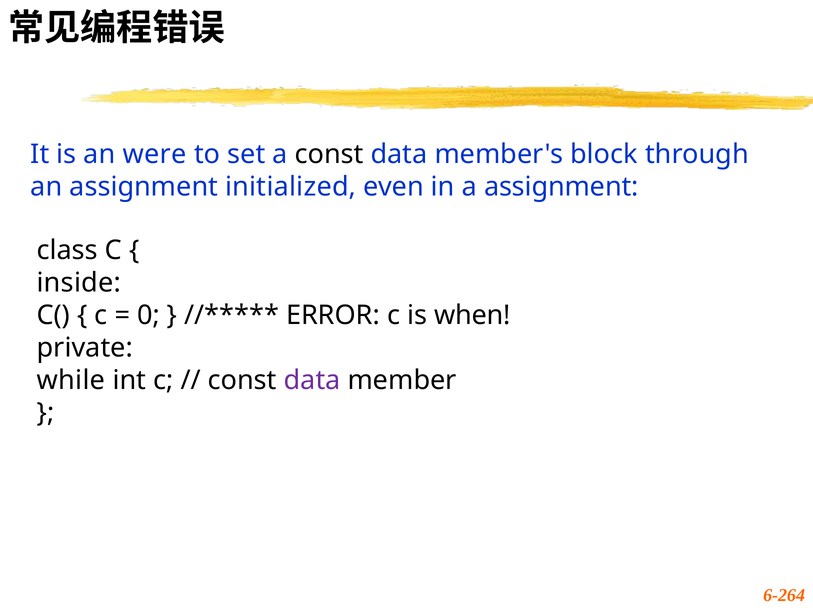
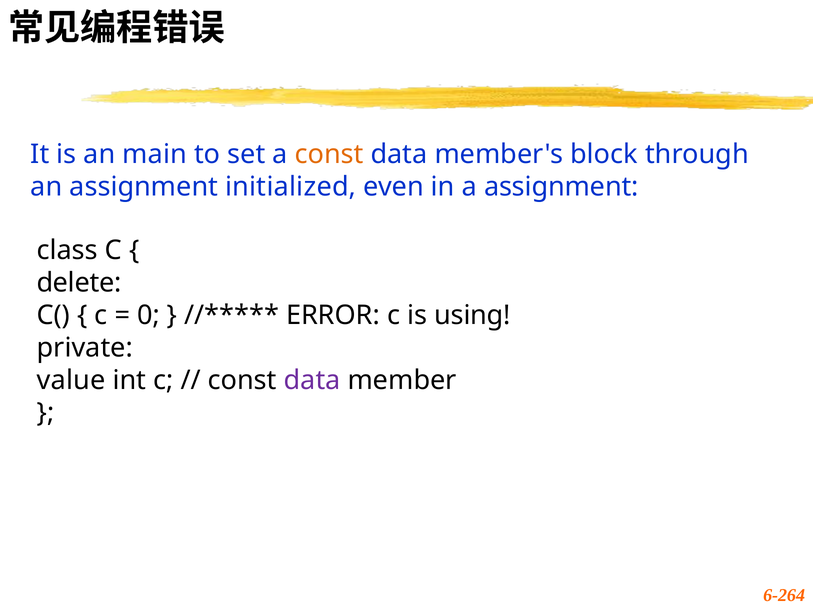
were: were -> main
const at (329, 154) colour: black -> orange
inside: inside -> delete
when: when -> using
while: while -> value
